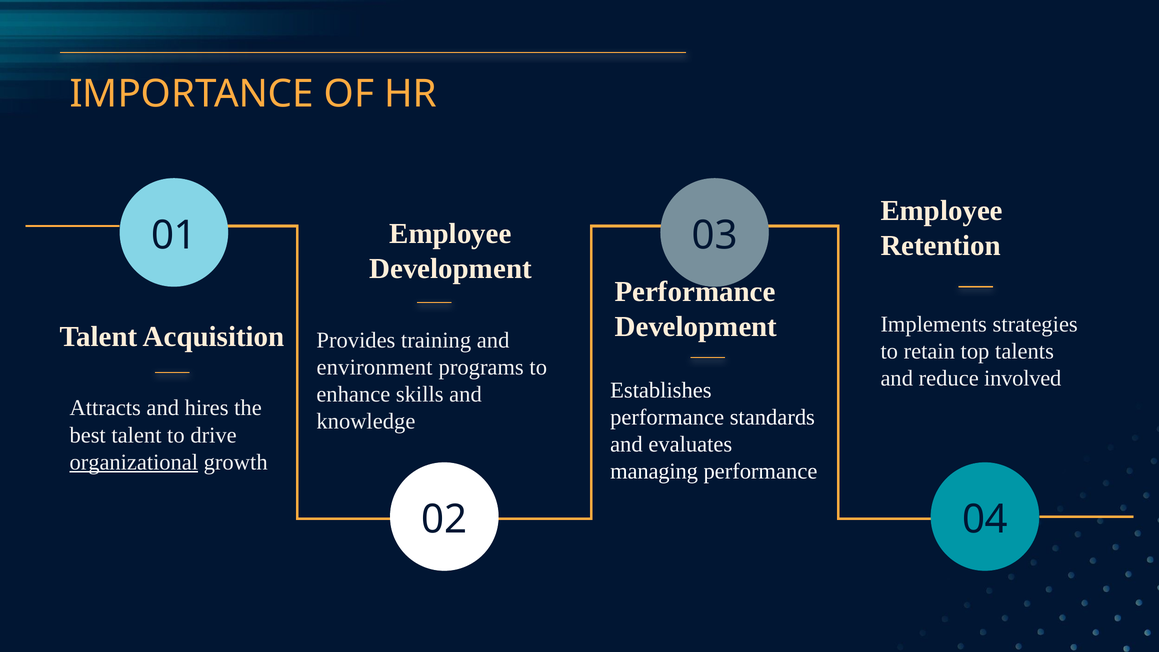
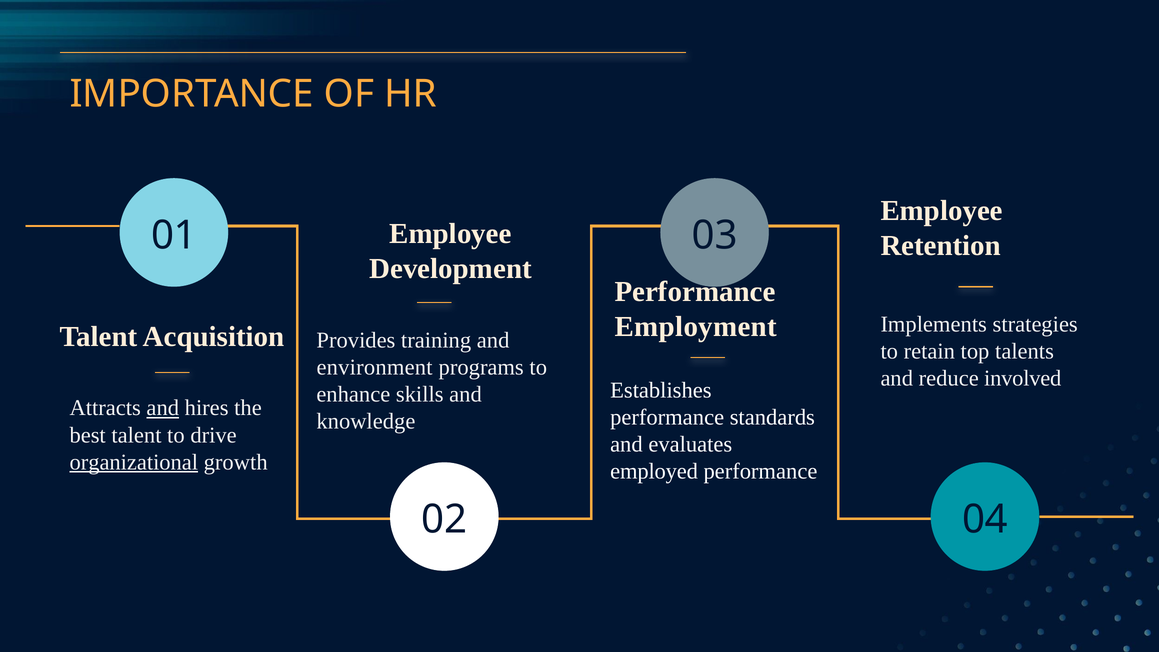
Development at (696, 327): Development -> Employment
and at (163, 408) underline: none -> present
managing: managing -> employed
